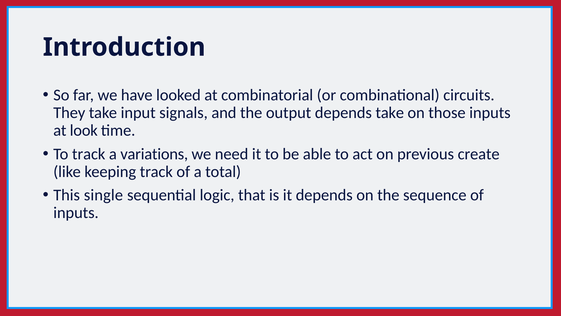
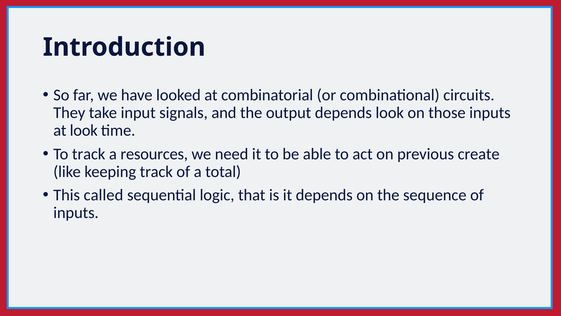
depends take: take -> look
variations: variations -> resources
single: single -> called
